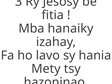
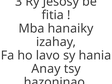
Mety: Mety -> Anay
